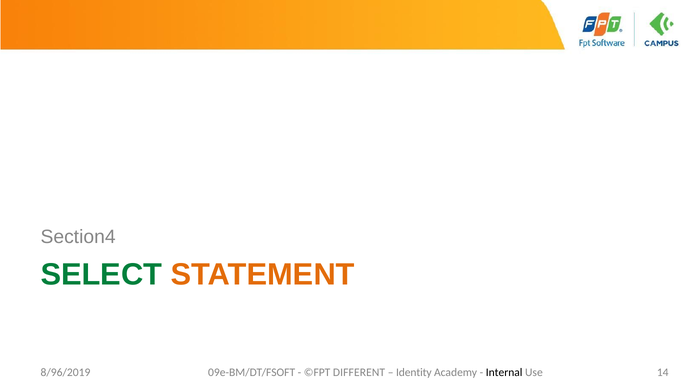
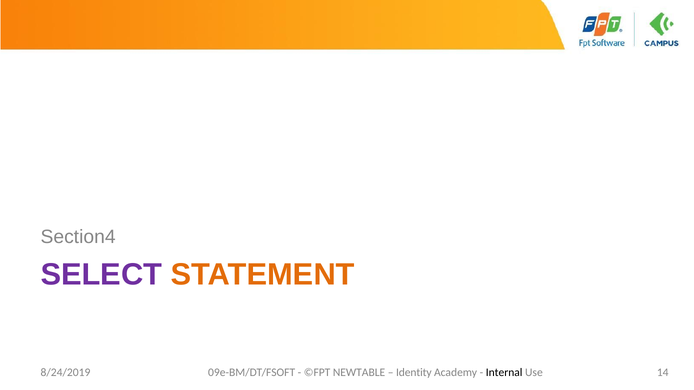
SELECT colour: green -> purple
8/96/2019: 8/96/2019 -> 8/24/2019
DIFFERENT: DIFFERENT -> NEWTABLE
